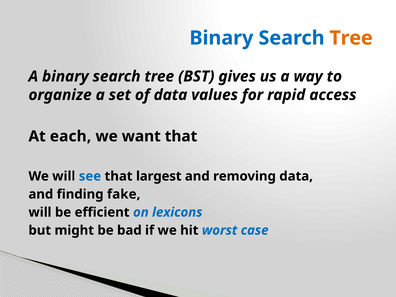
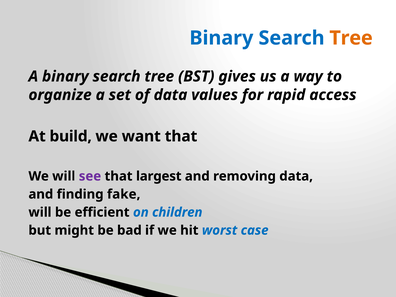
each: each -> build
see colour: blue -> purple
lexicons: lexicons -> children
